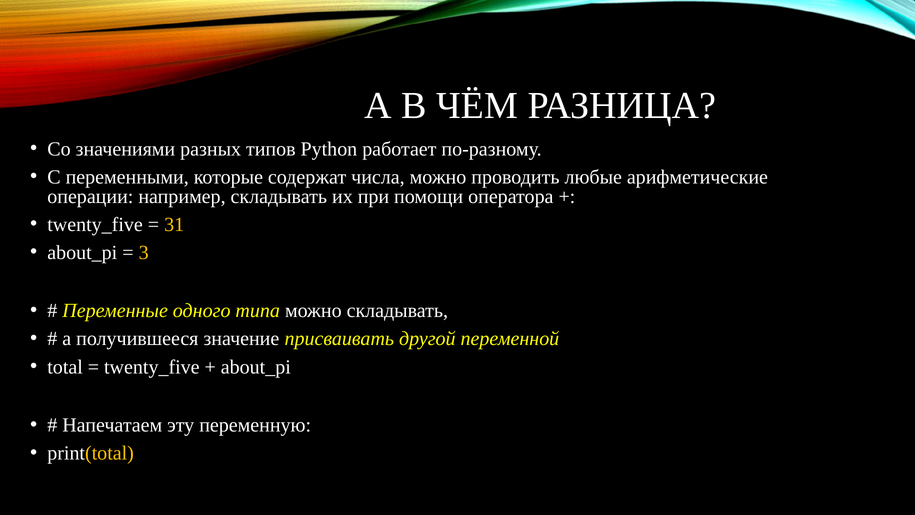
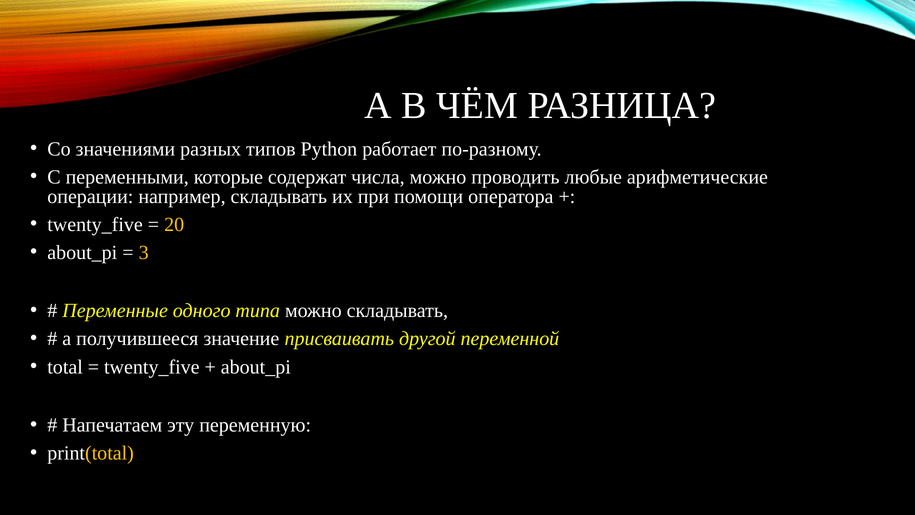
31: 31 -> 20
